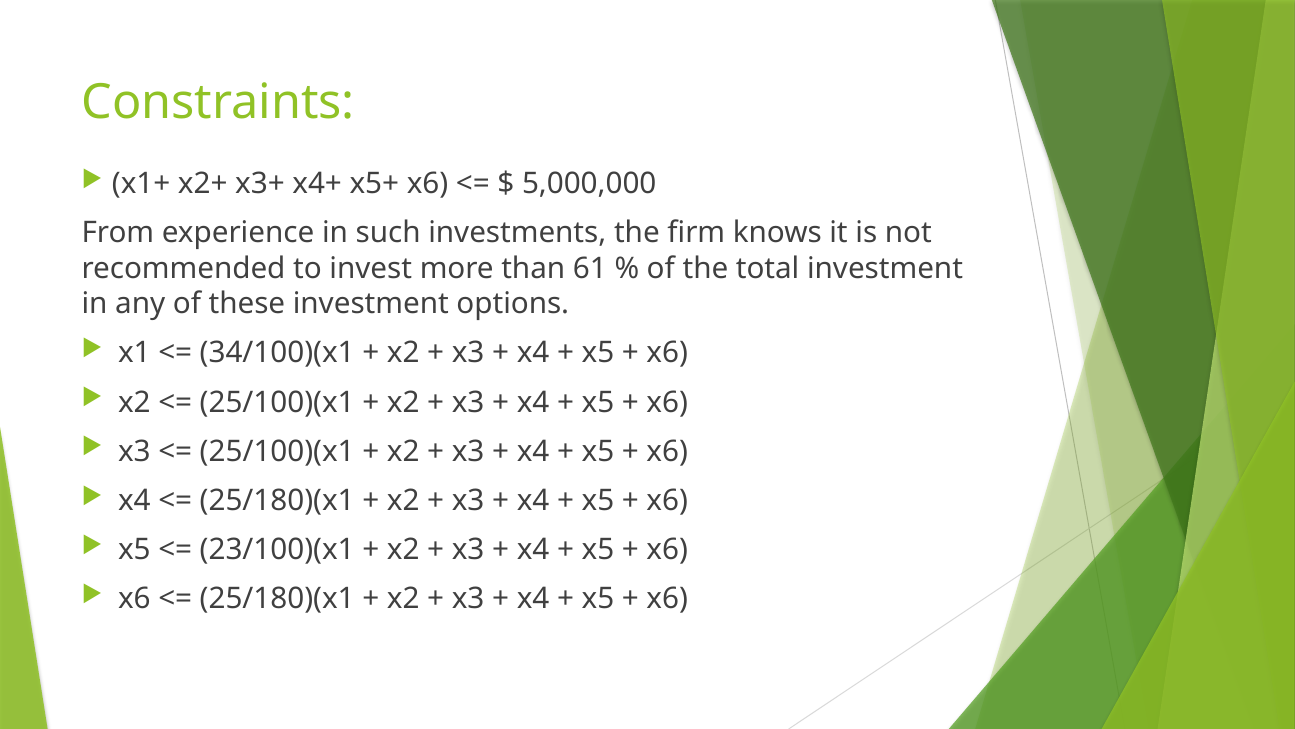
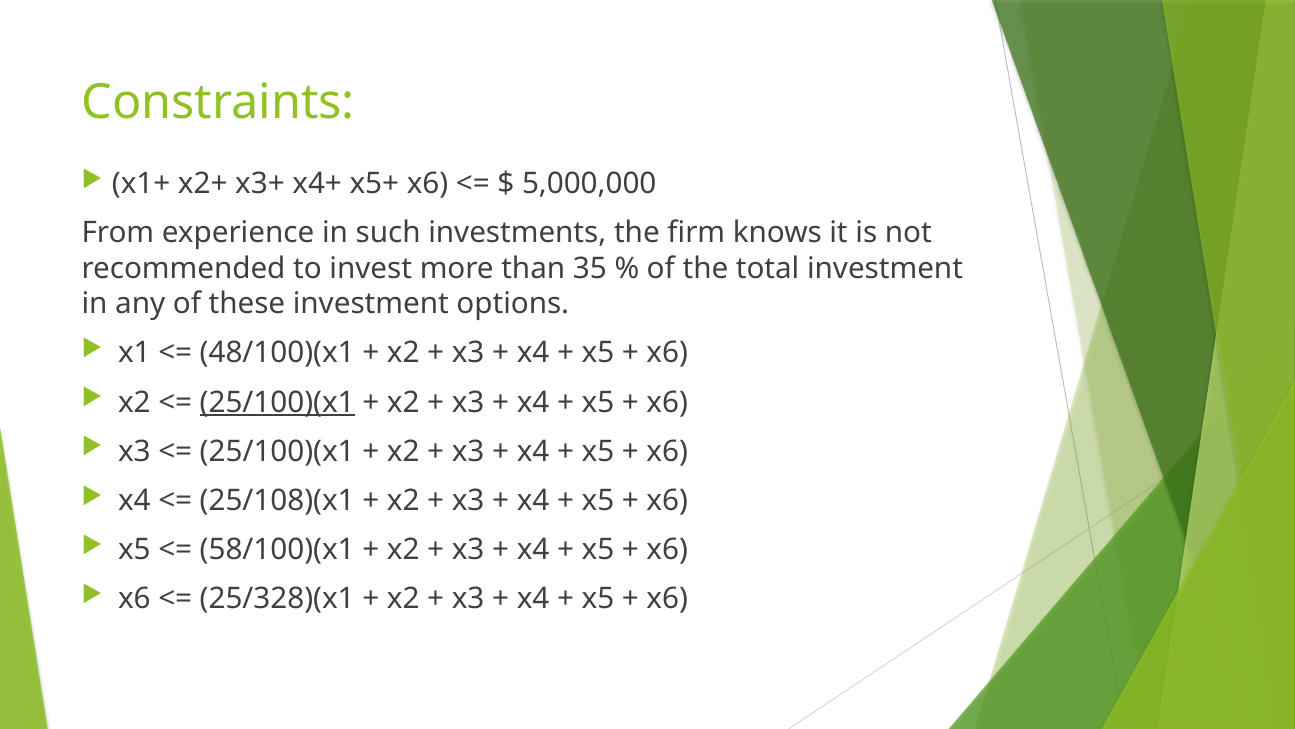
61: 61 -> 35
34/100)(x1: 34/100)(x1 -> 48/100)(x1
25/100)(x1 at (277, 402) underline: none -> present
25/180)(x1 at (277, 500): 25/180)(x1 -> 25/108)(x1
23/100)(x1: 23/100)(x1 -> 58/100)(x1
25/180)(x1 at (277, 598): 25/180)(x1 -> 25/328)(x1
